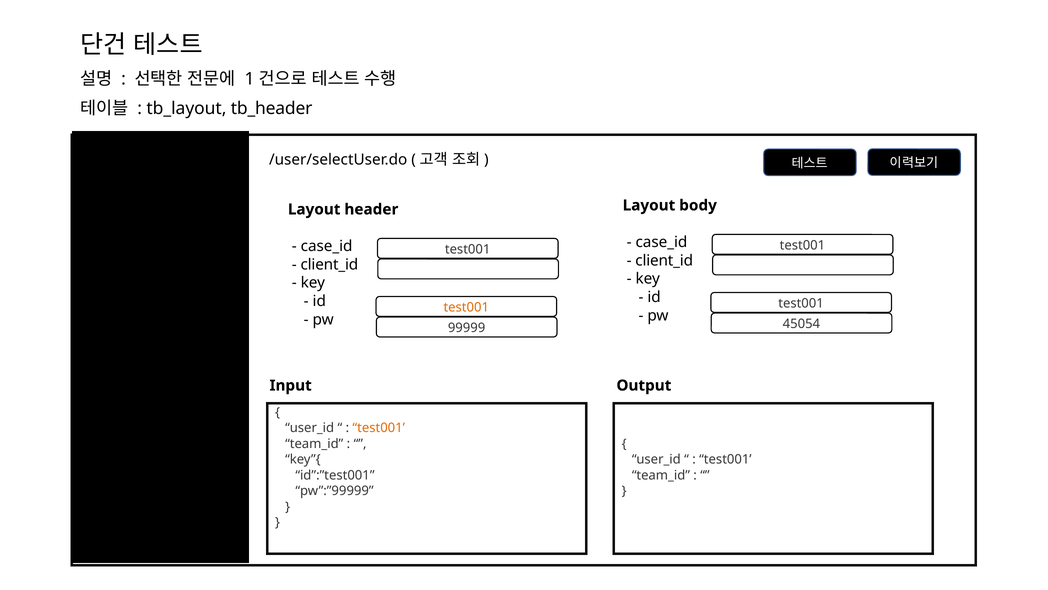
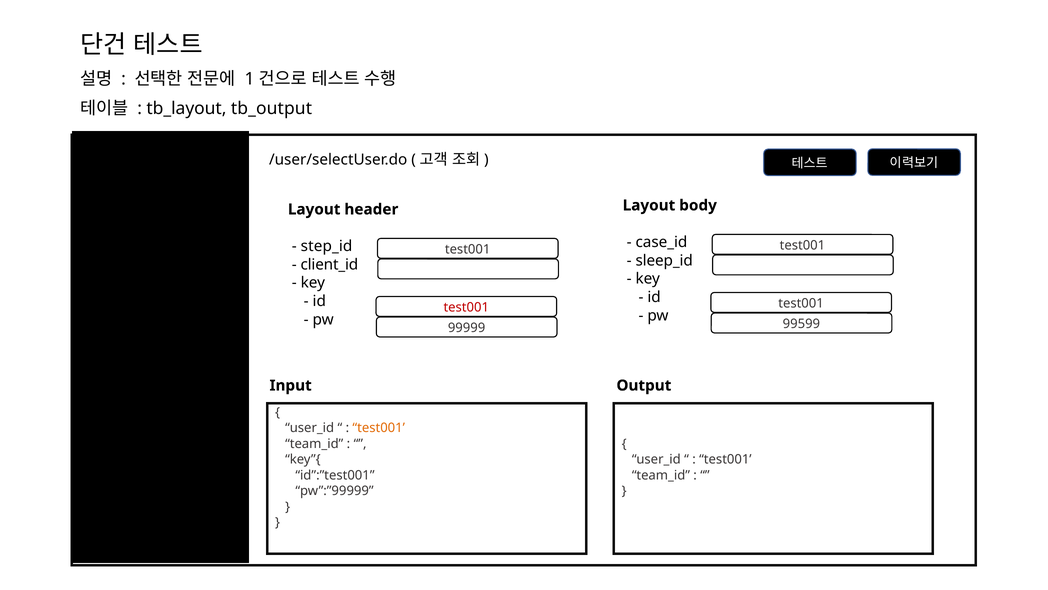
tb_header: tb_header -> tb_output
case_id at (327, 246): case_id -> step_id
client_id at (664, 260): client_id -> sleep_id
test001 at (466, 307) colour: orange -> red
45054: 45054 -> 99599
